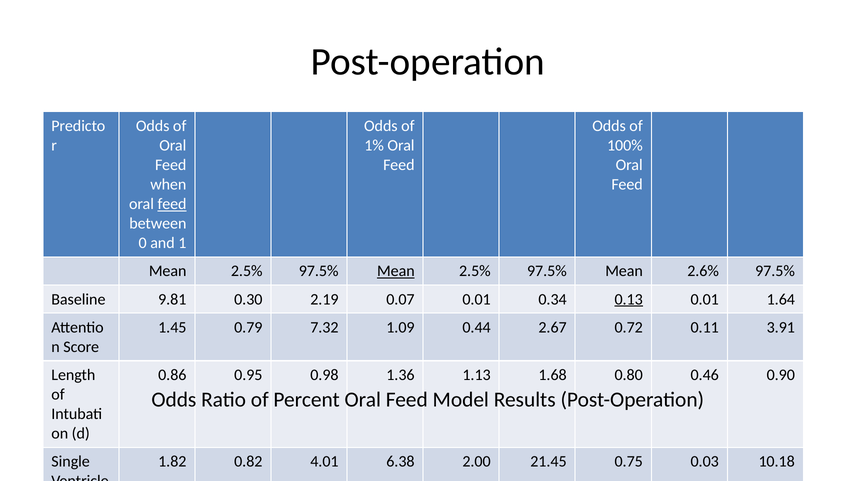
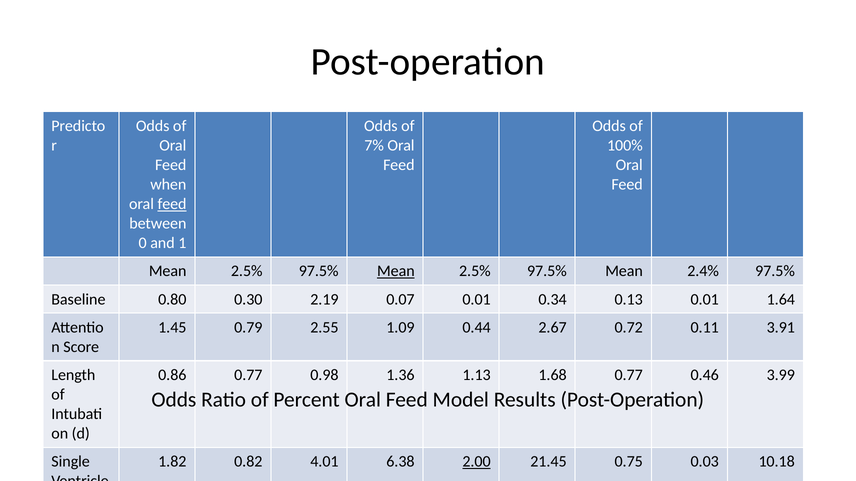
1%: 1% -> 7%
2.6%: 2.6% -> 2.4%
9.81: 9.81 -> 0.80
0.13 underline: present -> none
7.32: 7.32 -> 2.55
0.86 0.95: 0.95 -> 0.77
1.68 0.80: 0.80 -> 0.77
0.90: 0.90 -> 3.99
2.00 underline: none -> present
